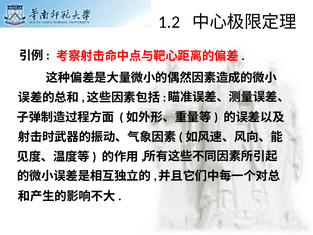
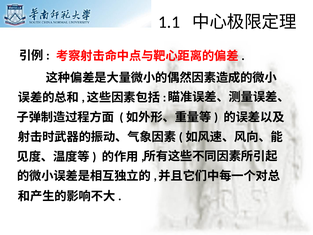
1.2: 1.2 -> 1.1
